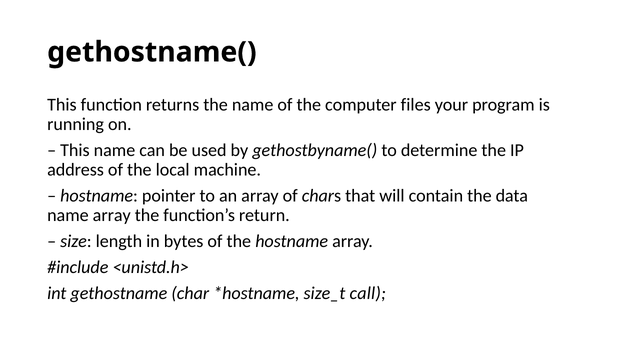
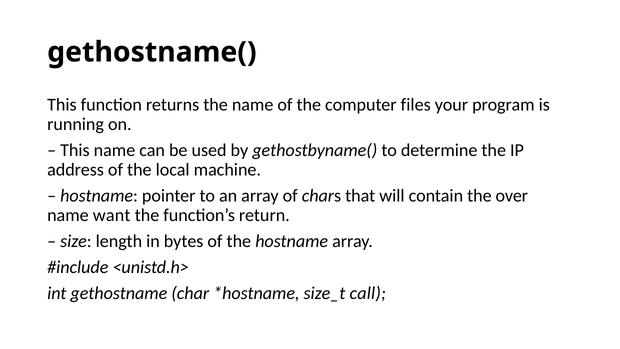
data: data -> over
name array: array -> want
